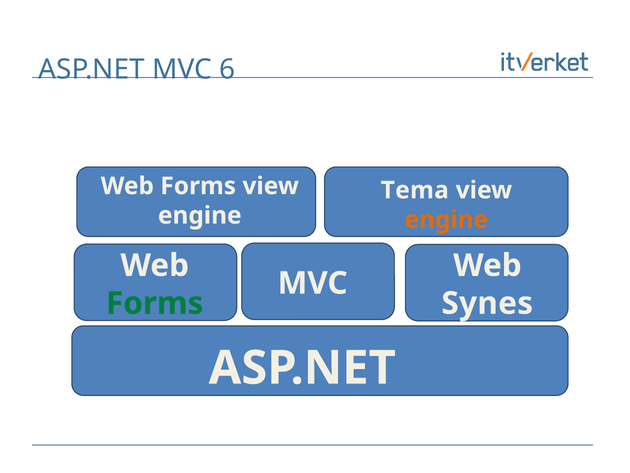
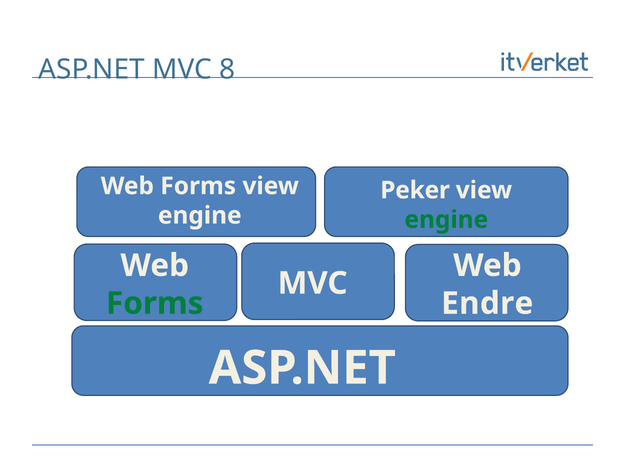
6: 6 -> 8
Tema: Tema -> Peker
engine at (446, 219) colour: orange -> green
Synes: Synes -> Endre
